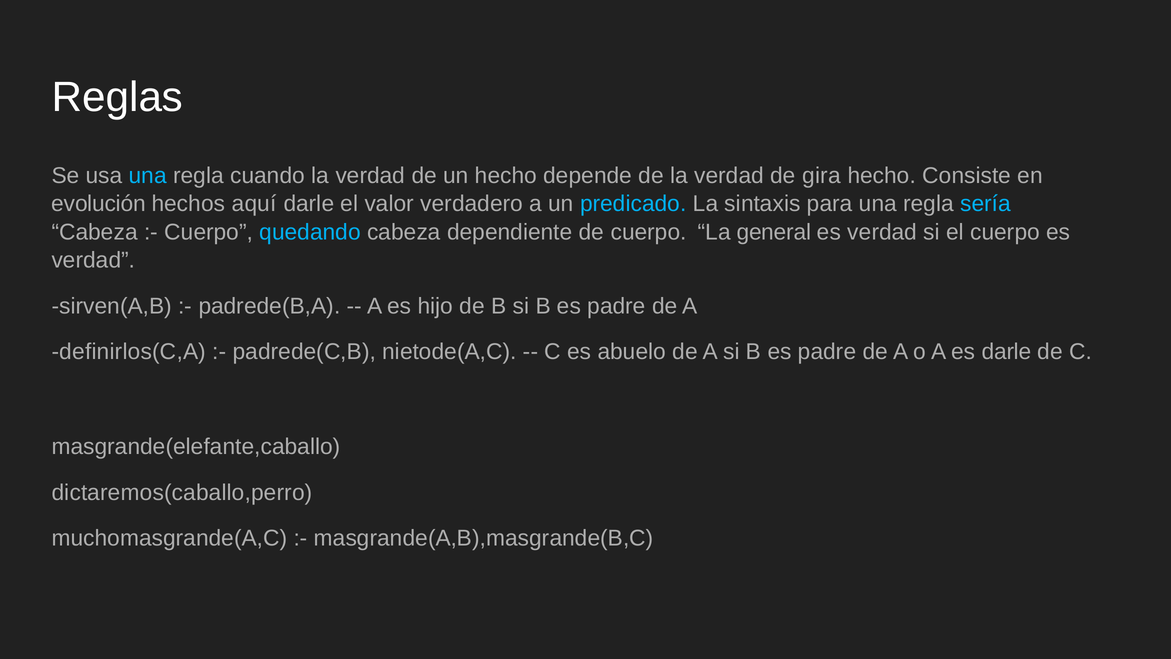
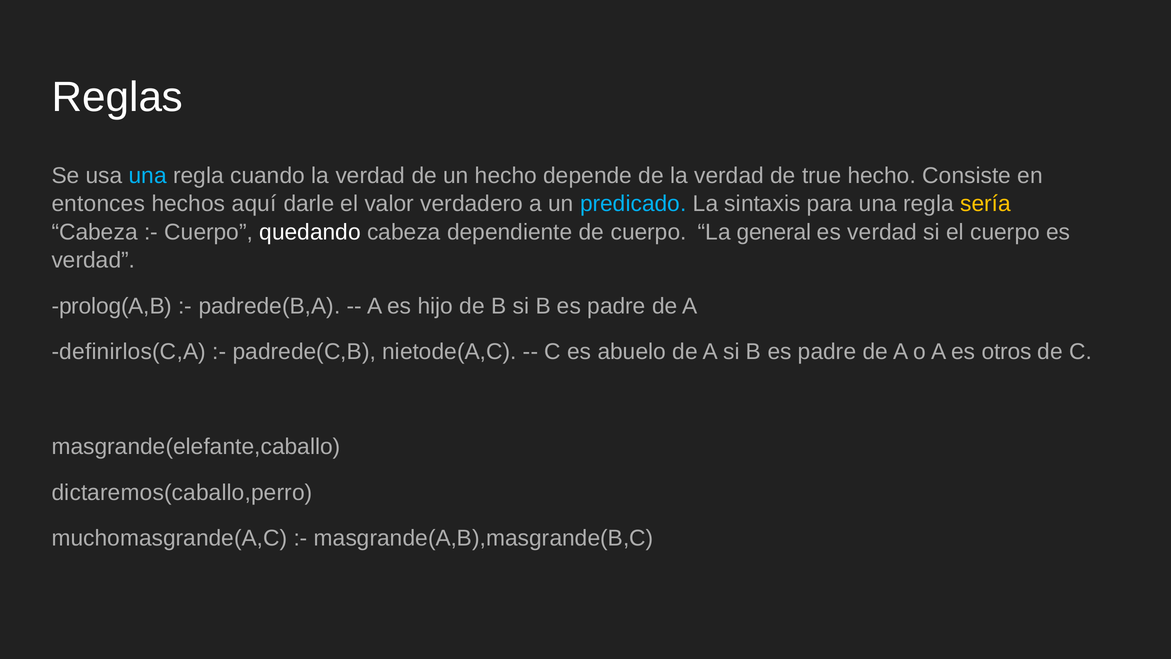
gira: gira -> true
evolución: evolución -> entonces
sería colour: light blue -> yellow
quedando colour: light blue -> white
sirven(A,B: sirven(A,B -> prolog(A,B
es darle: darle -> otros
